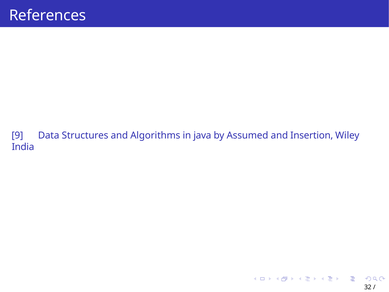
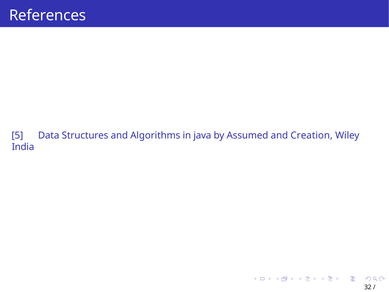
9: 9 -> 5
Insertion: Insertion -> Creation
